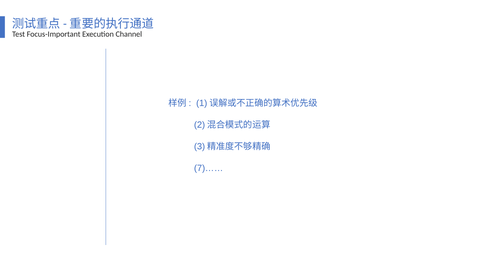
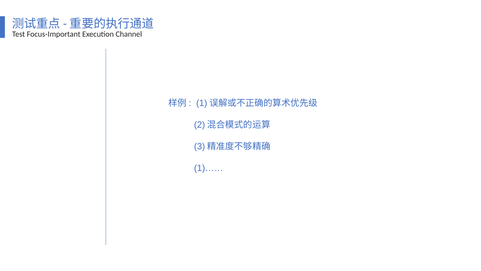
7)……: 7)…… -> 1)……
